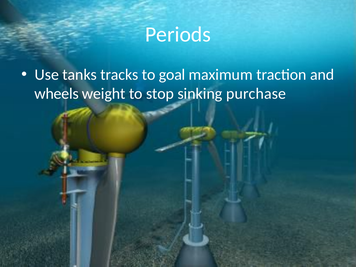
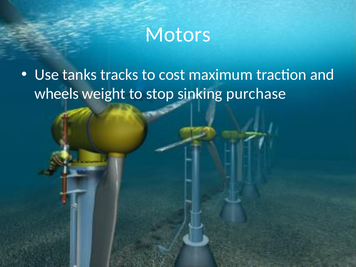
Periods: Periods -> Motors
goal: goal -> cost
